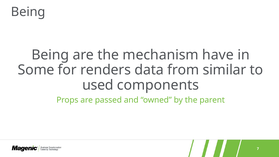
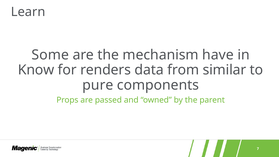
Being at (28, 12): Being -> Learn
Being at (50, 55): Being -> Some
Some: Some -> Know
used: used -> pure
